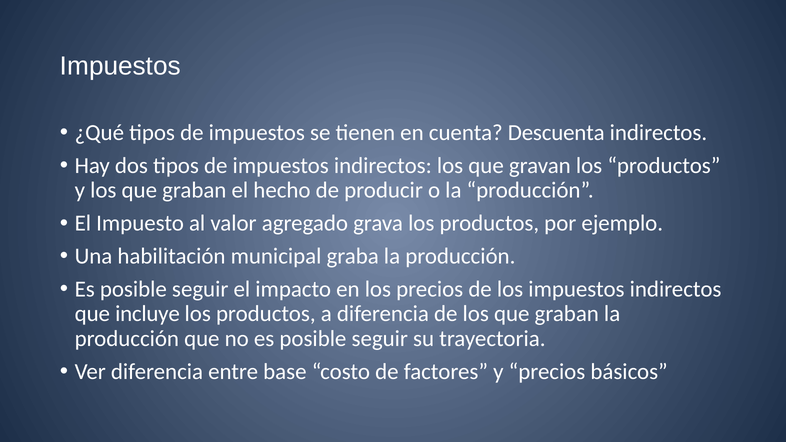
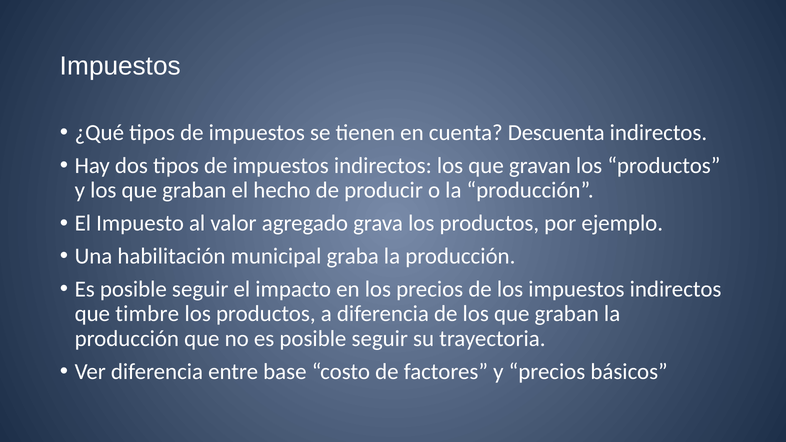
incluye: incluye -> timbre
